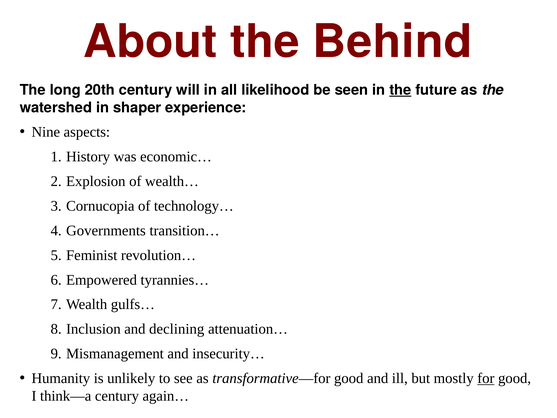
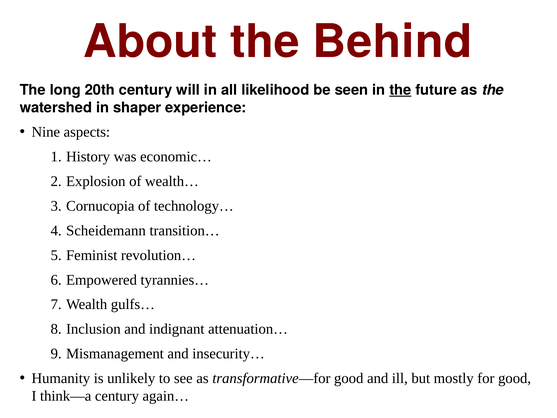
Governments: Governments -> Scheidemann
declining: declining -> indignant
for underline: present -> none
